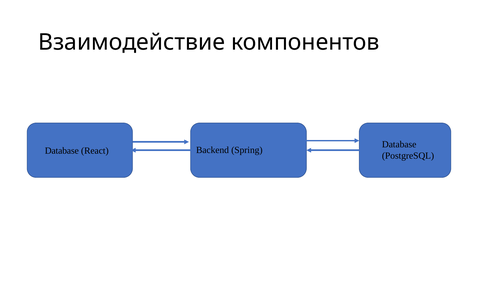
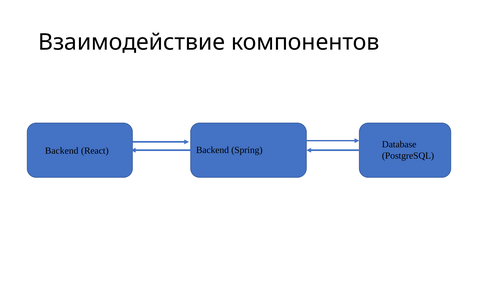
Database at (62, 151): Database -> Backend
